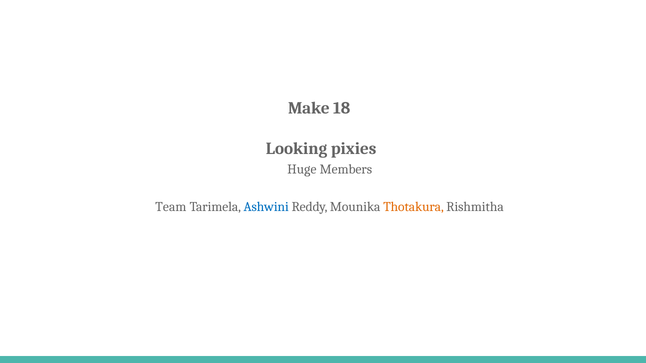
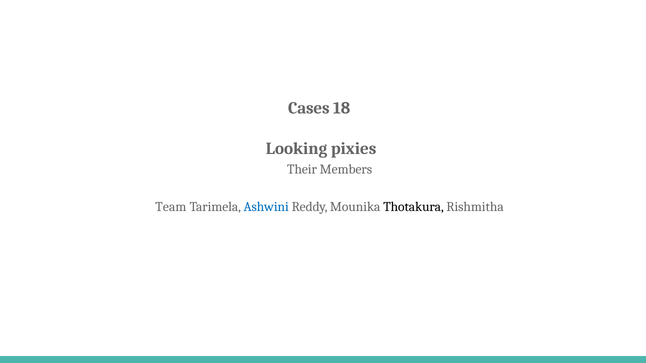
Make: Make -> Cases
Huge: Huge -> Their
Thotakura colour: orange -> black
